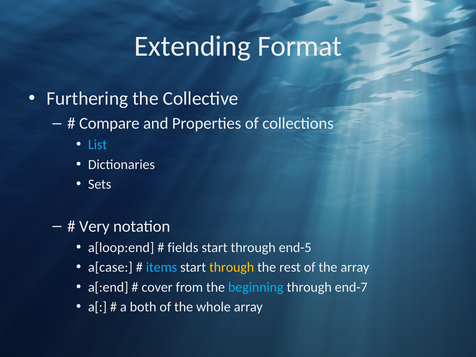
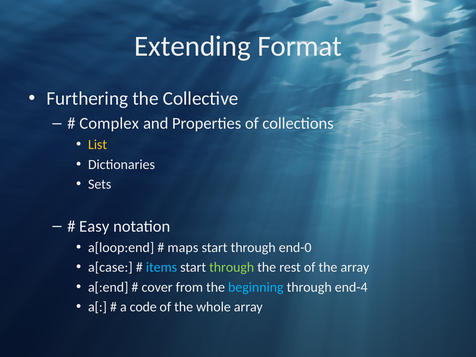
Compare: Compare -> Complex
List colour: light blue -> yellow
Very: Very -> Easy
fields: fields -> maps
end-5: end-5 -> end-0
through at (232, 267) colour: yellow -> light green
end-7: end-7 -> end-4
both: both -> code
